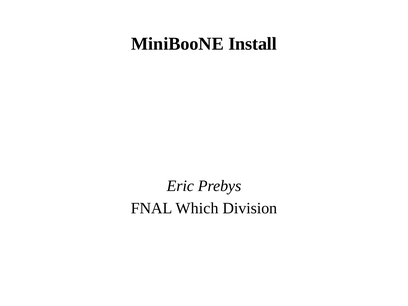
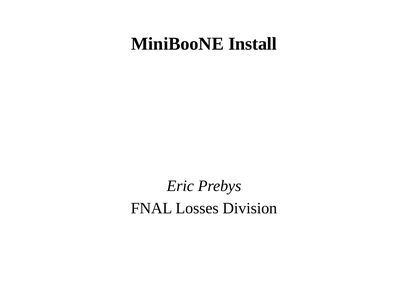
Which: Which -> Losses
